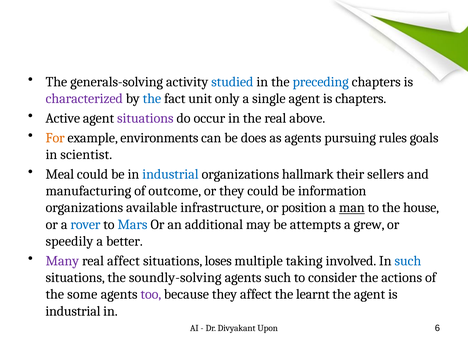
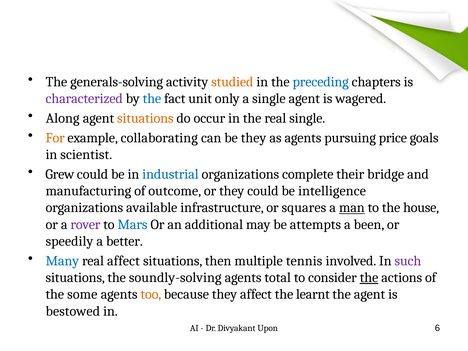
studied colour: blue -> orange
is chapters: chapters -> wagered
Active: Active -> Along
situations at (145, 118) colour: purple -> orange
real above: above -> single
environments: environments -> collaborating
be does: does -> they
rules: rules -> price
Meal: Meal -> Grew
hallmark: hallmark -> complete
sellers: sellers -> bridge
information: information -> intelligence
position: position -> squares
rover colour: blue -> purple
grew: grew -> been
Many colour: purple -> blue
loses: loses -> then
taking: taking -> tennis
such at (408, 261) colour: blue -> purple
agents such: such -> total
the at (369, 278) underline: none -> present
too colour: purple -> orange
industrial at (73, 311): industrial -> bestowed
